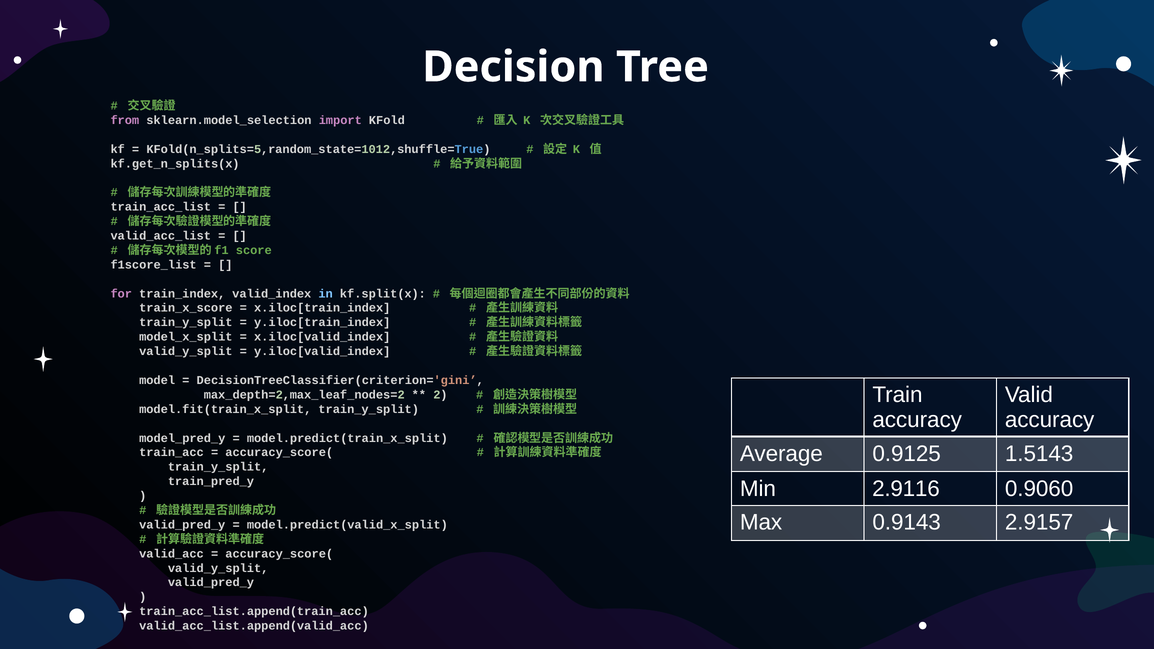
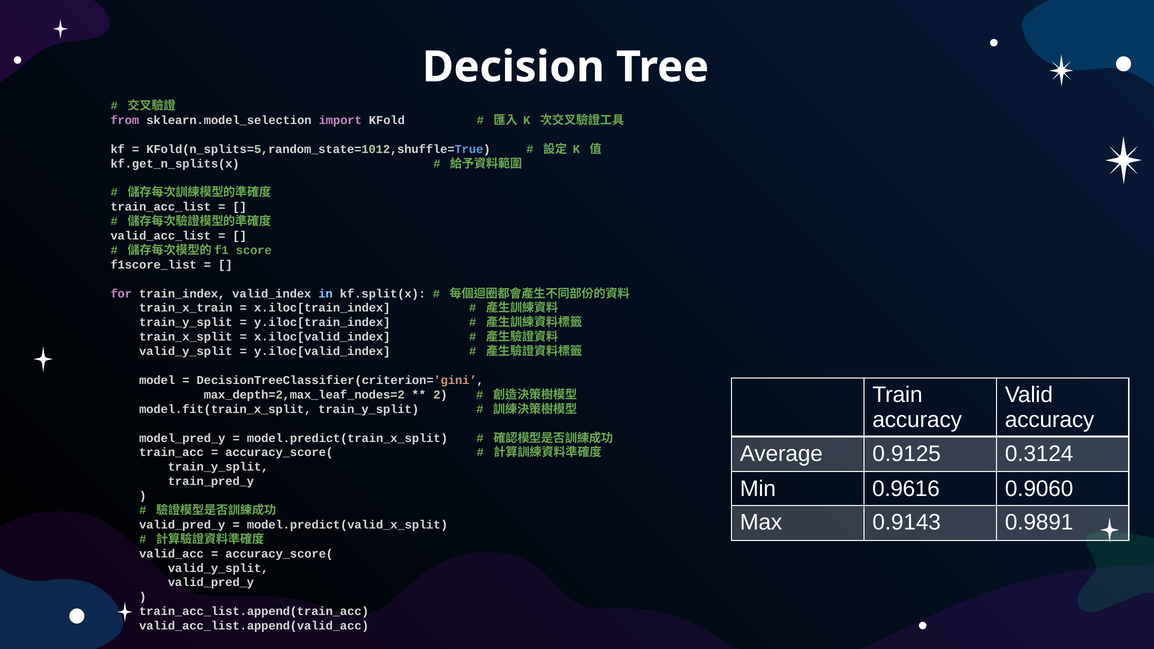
train_x_score: train_x_score -> train_x_train
model_x_split: model_x_split -> train_x_split
1.5143: 1.5143 -> 0.3124
2.9116: 2.9116 -> 0.9616
2.9157: 2.9157 -> 0.9891
